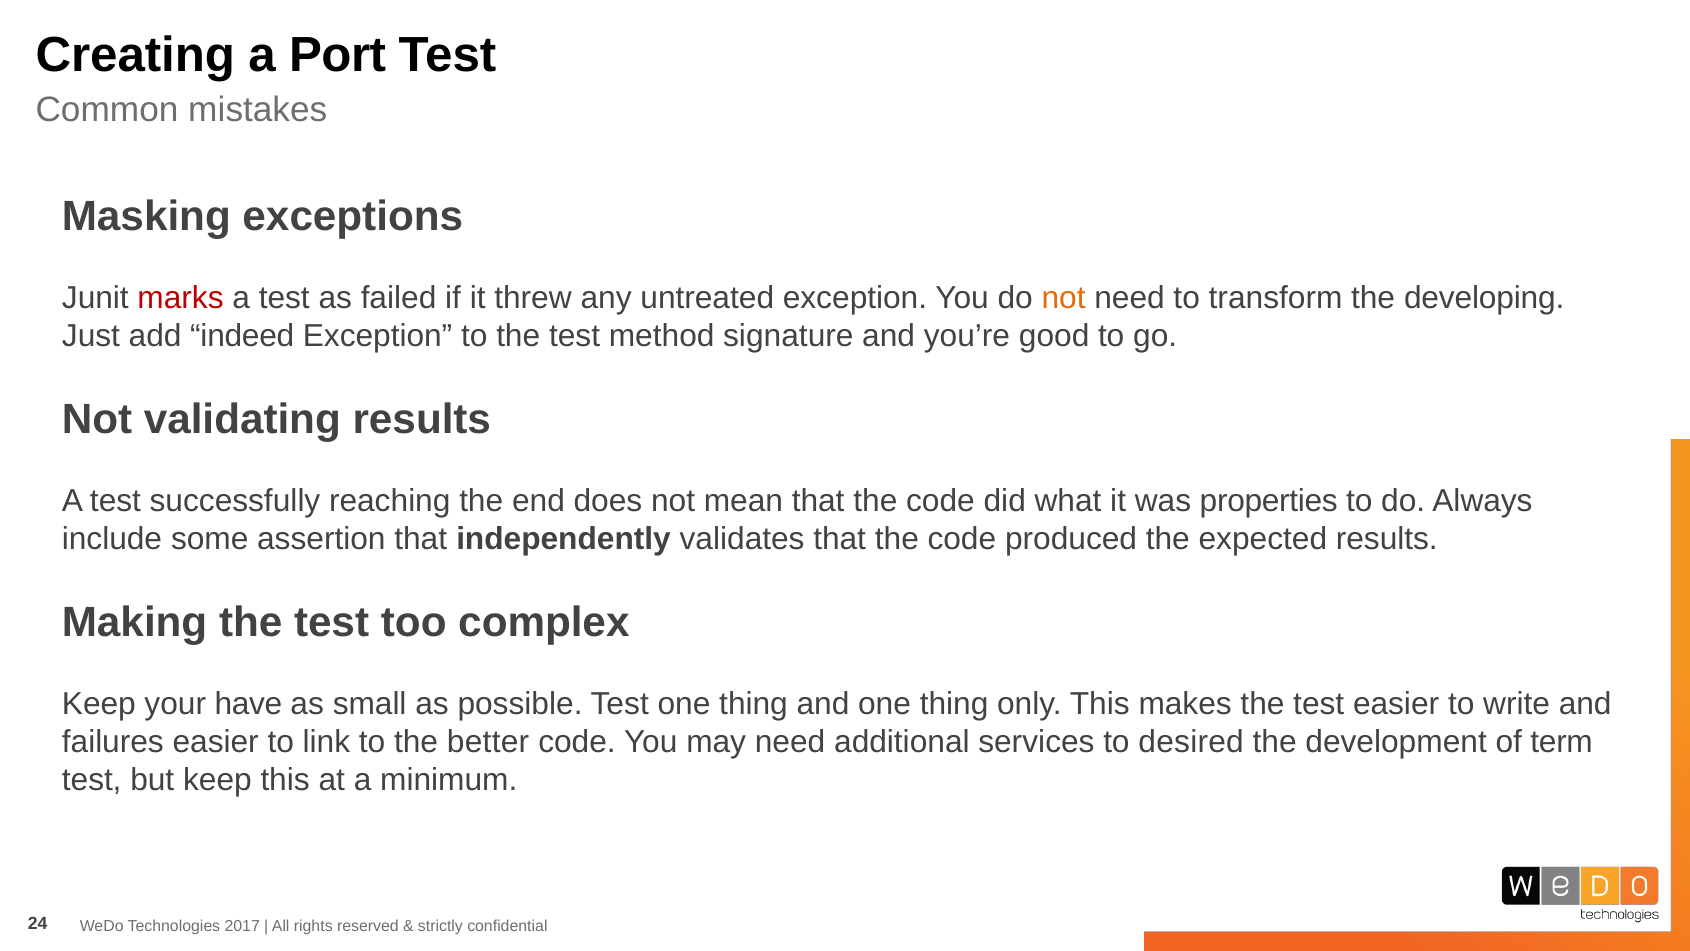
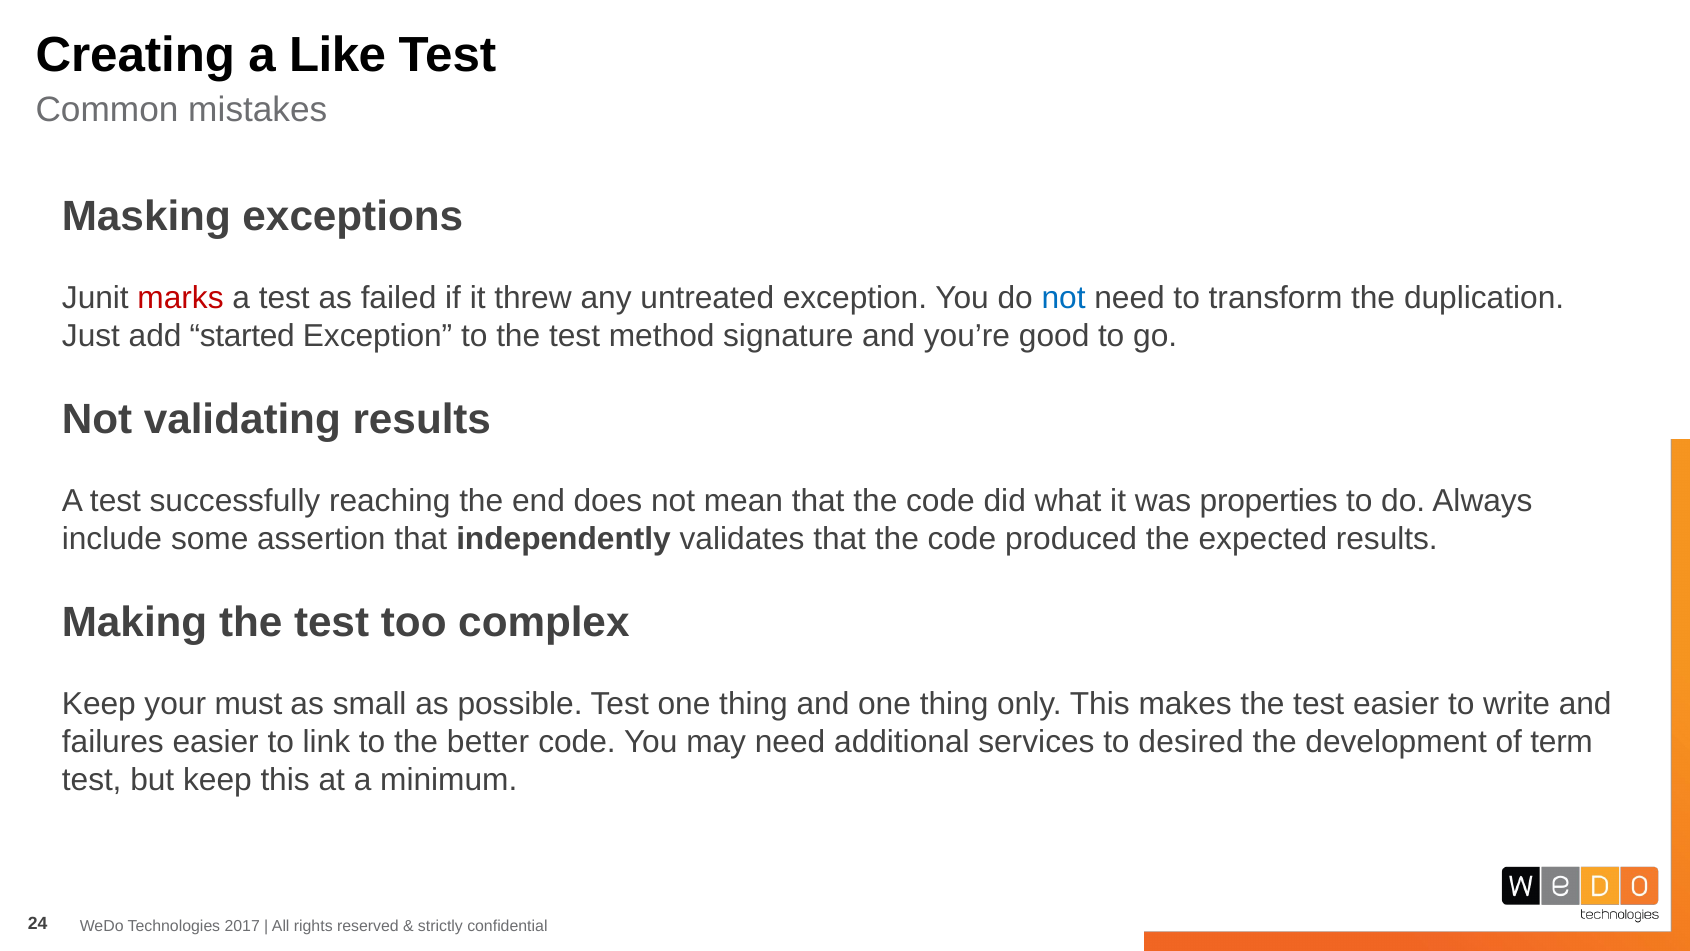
Port: Port -> Like
not at (1064, 298) colour: orange -> blue
developing: developing -> duplication
indeed: indeed -> started
have: have -> must
